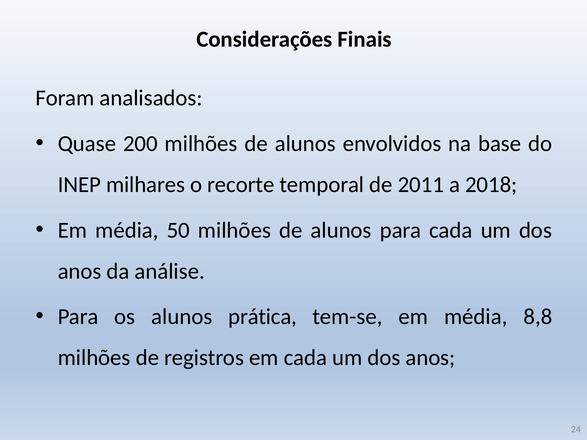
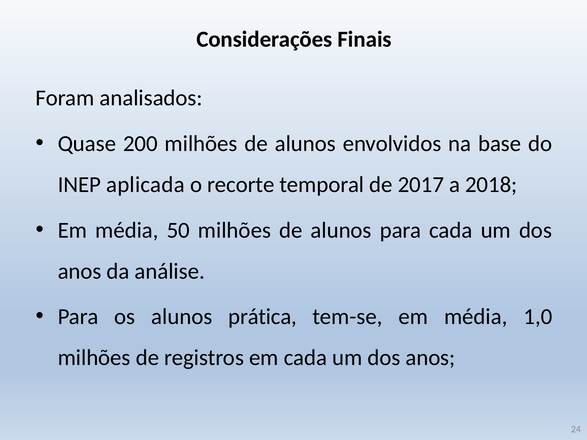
milhares: milhares -> aplicada
2011: 2011 -> 2017
8,8: 8,8 -> 1,0
